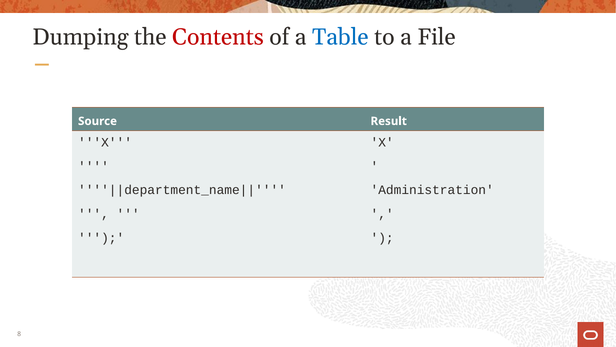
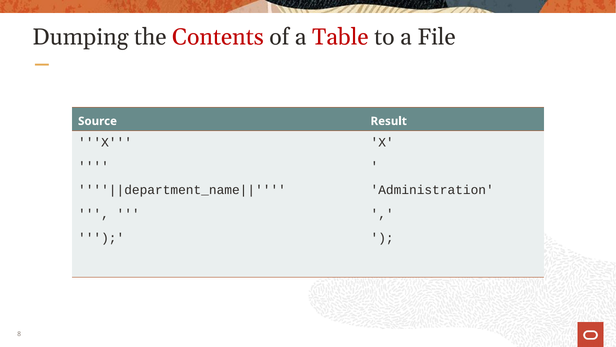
Table colour: blue -> red
